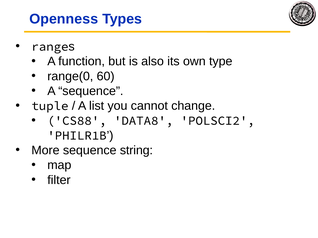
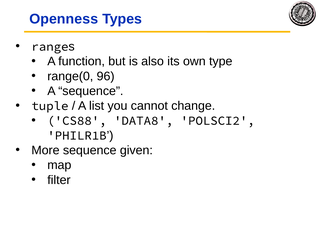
60: 60 -> 96
string: string -> given
